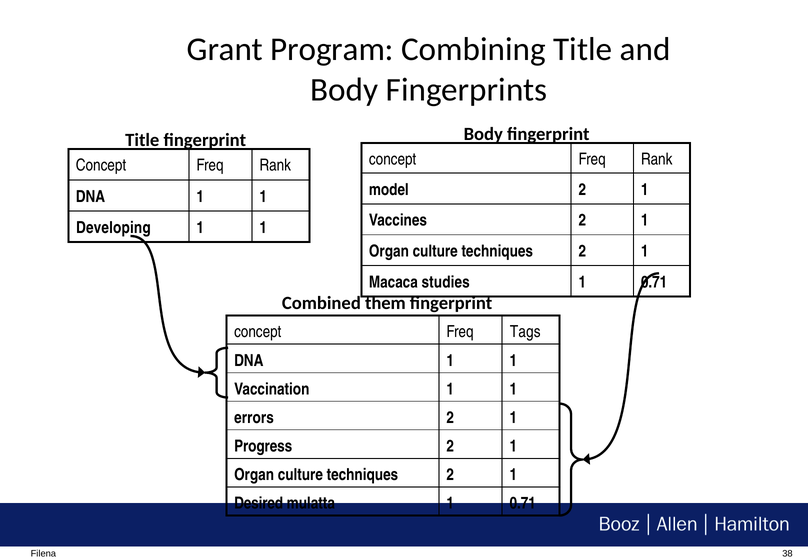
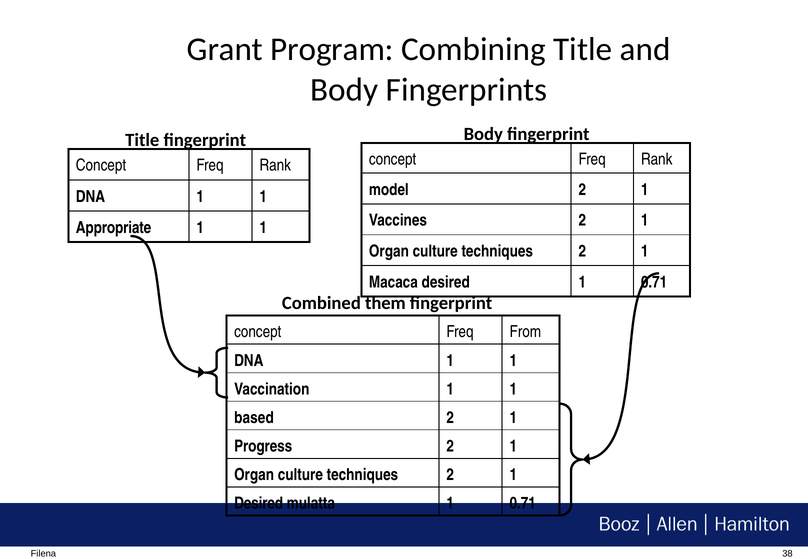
Developing: Developing -> Appropriate
Macaca studies: studies -> desired
Tags: Tags -> From
errors: errors -> based
